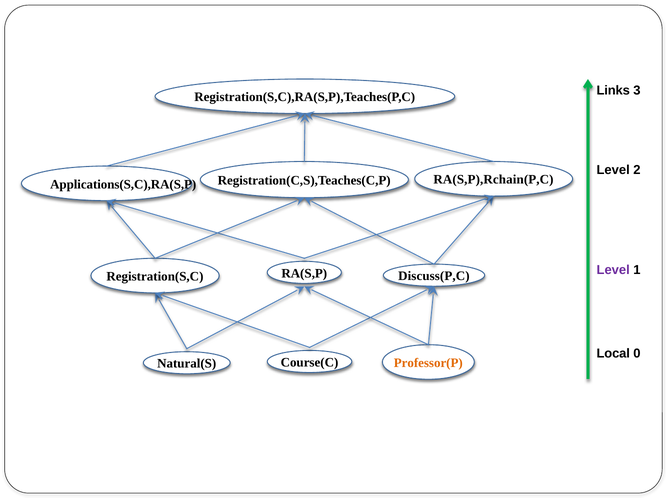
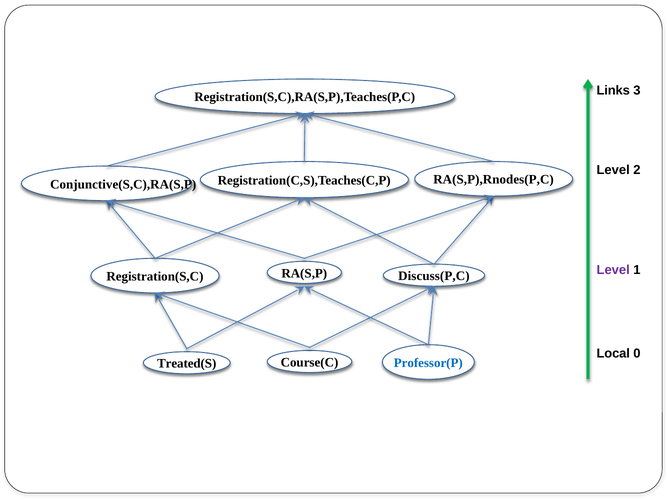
Applications(S,C),RA(S,P: Applications(S,C),RA(S,P -> Conjunctive(S,C),RA(S,P
RA(S,P),Rchain(P,C: RA(S,P),Rchain(P,C -> RA(S,P),Rnodes(P,C
Natural(S: Natural(S -> Treated(S
Professor(P colour: orange -> blue
